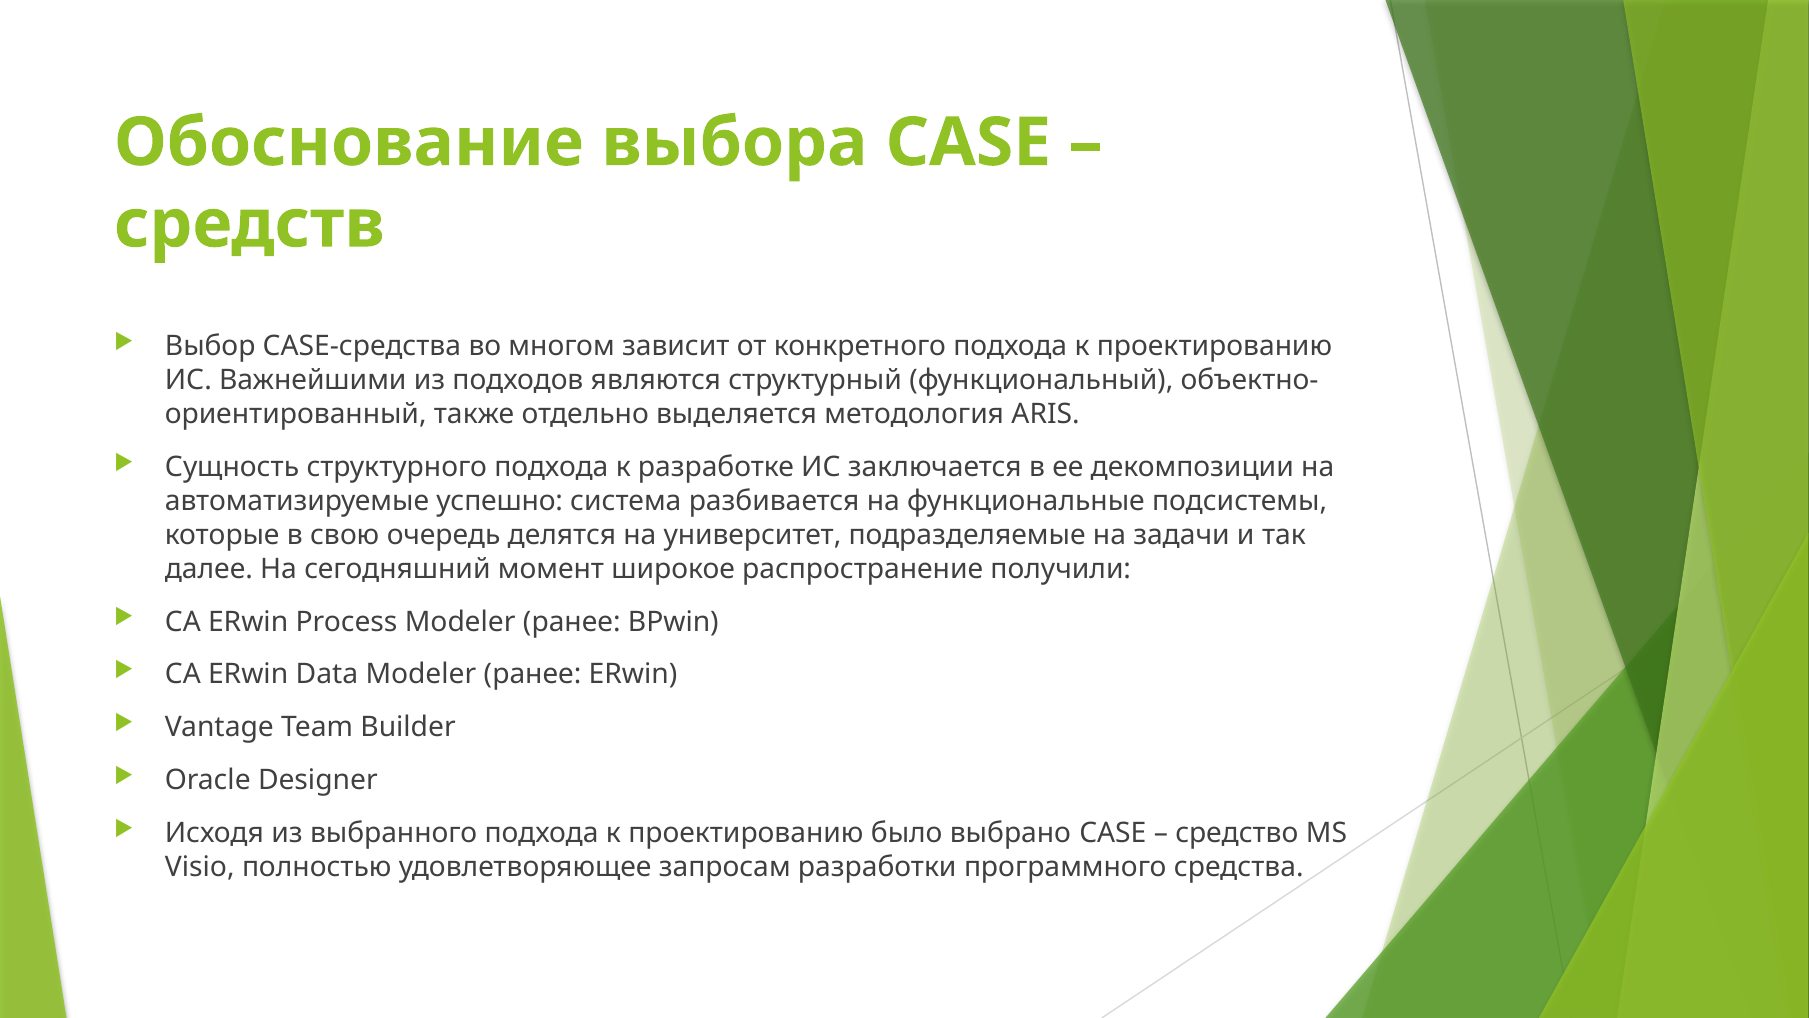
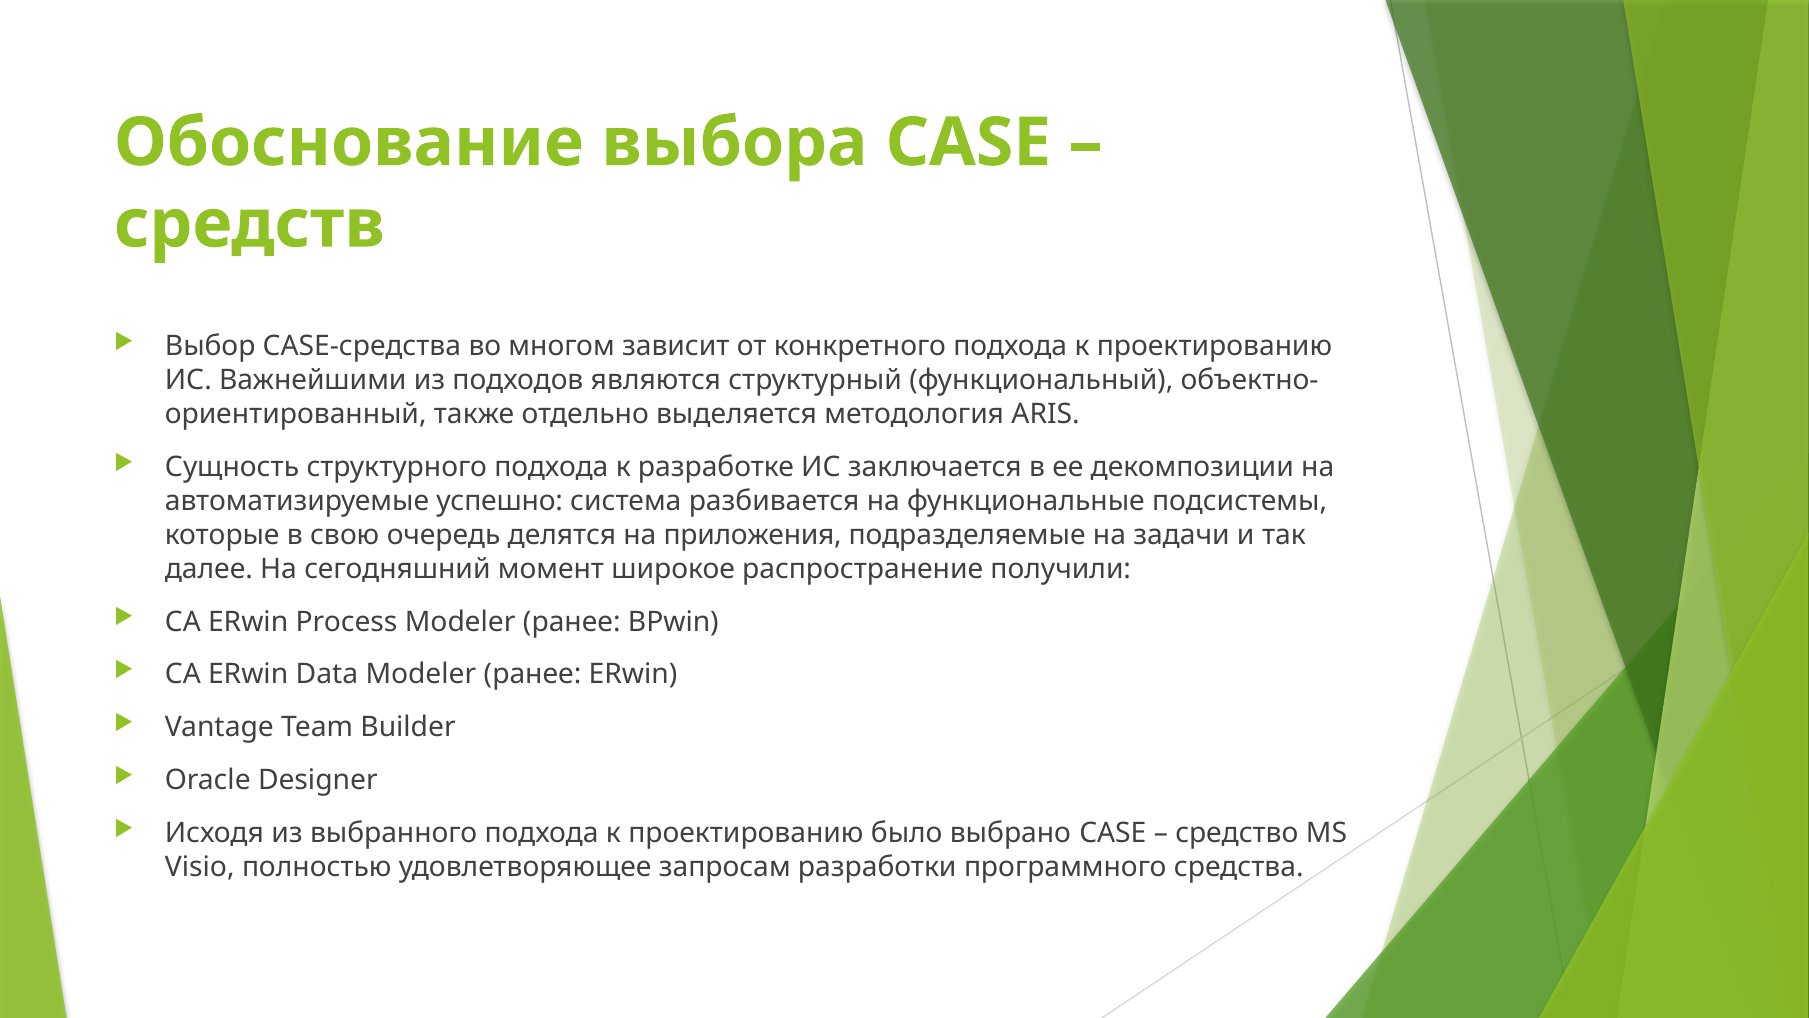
университет: университет -> приложения
